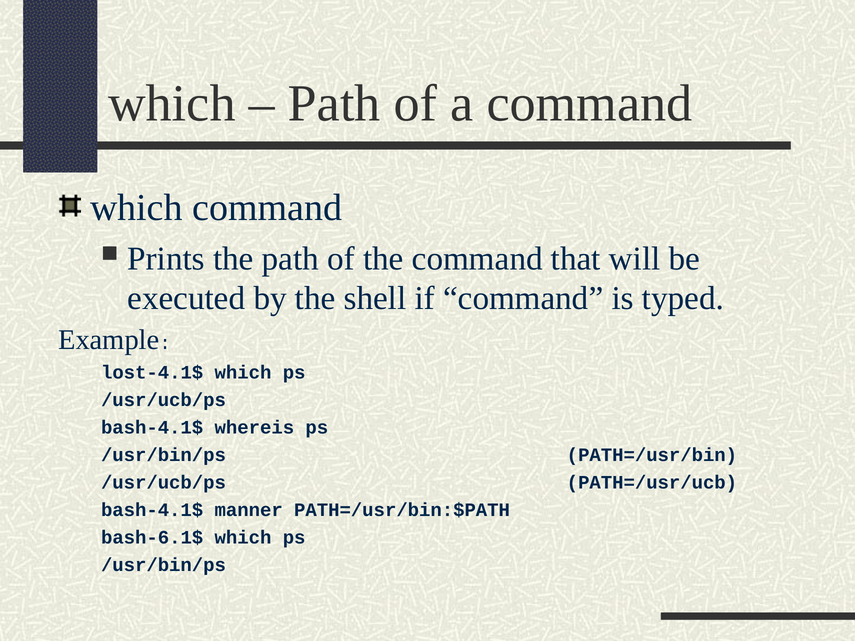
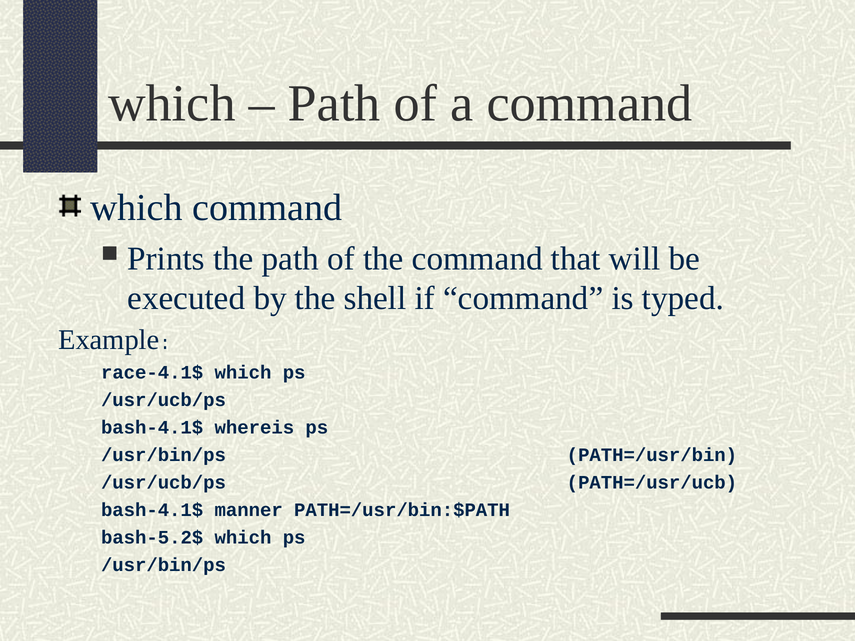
lost-4.1$: lost-4.1$ -> race-4.1$
bash-6.1$: bash-6.1$ -> bash-5.2$
